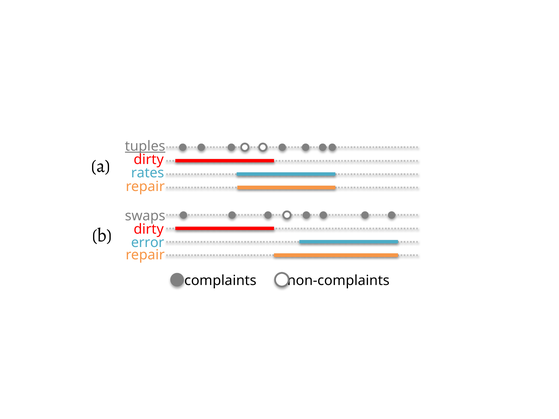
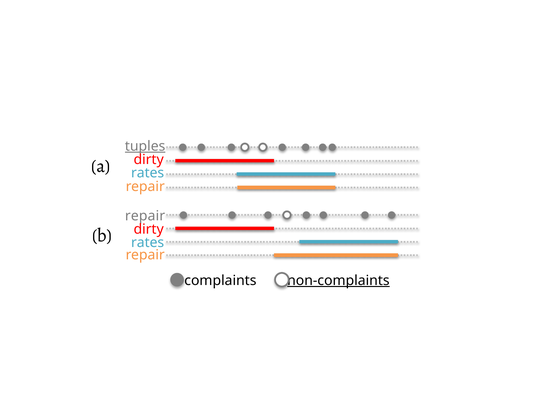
swaps at (145, 216): swaps -> repair
error at (148, 243): error -> rates
non-complaints underline: none -> present
